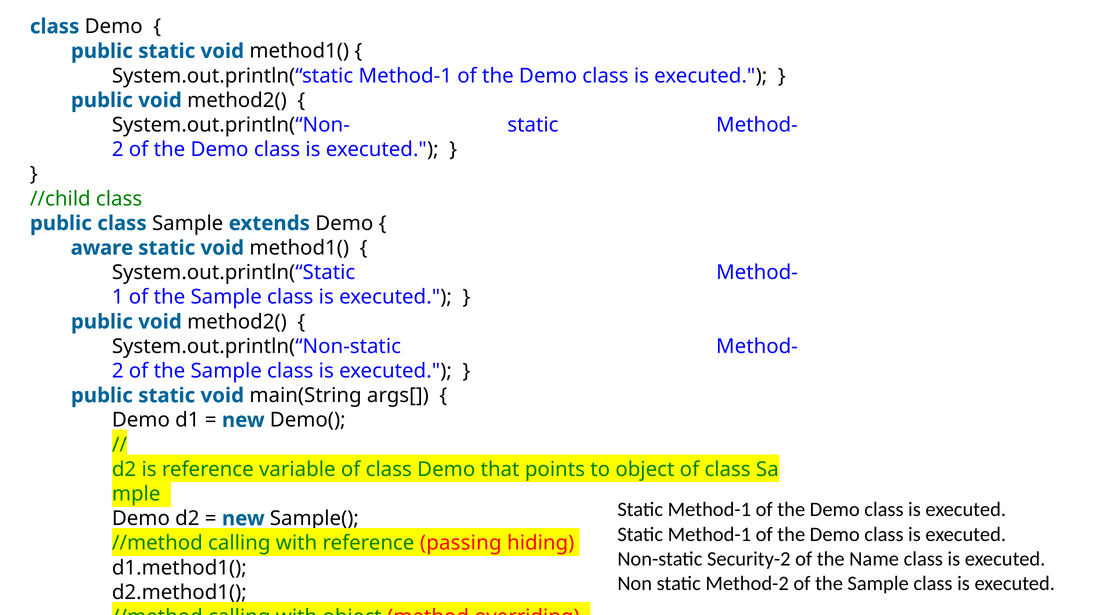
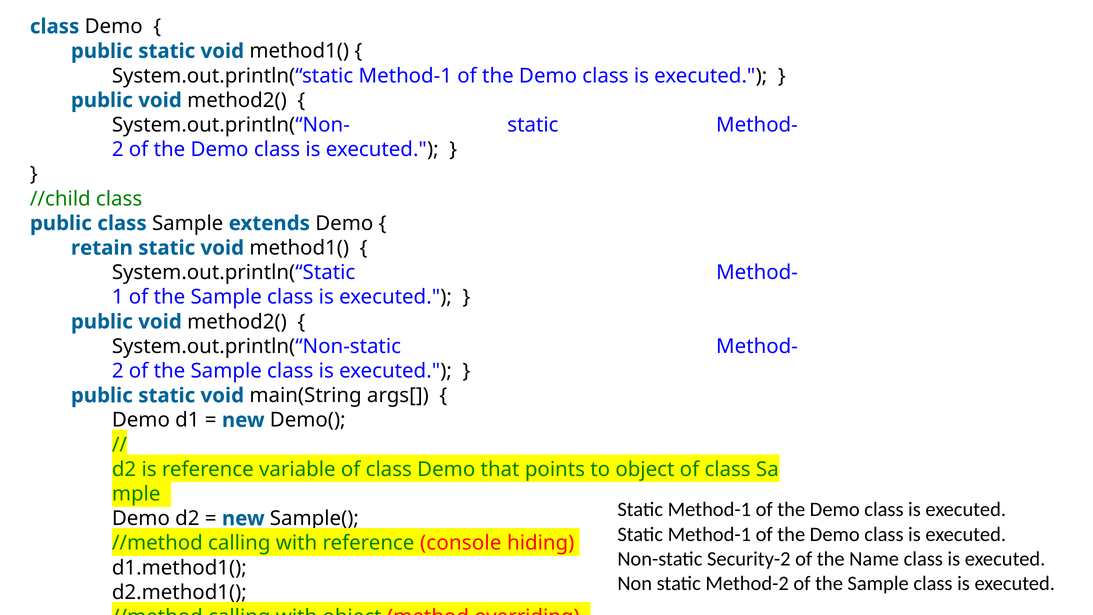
aware: aware -> retain
passing: passing -> console
